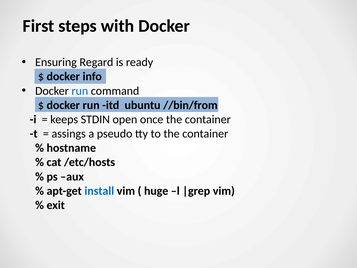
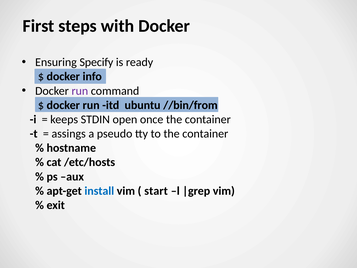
Regard: Regard -> Specify
run at (80, 91) colour: blue -> purple
huge: huge -> start
